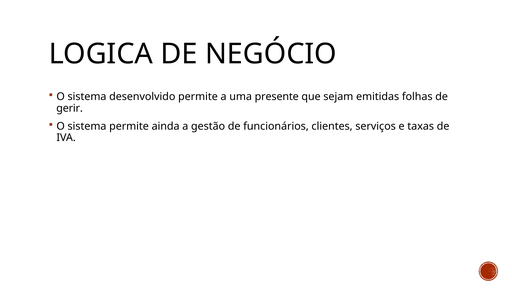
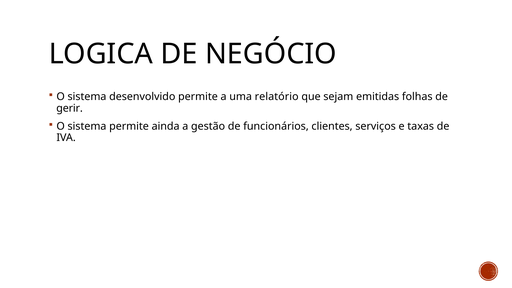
presente: presente -> relatório
